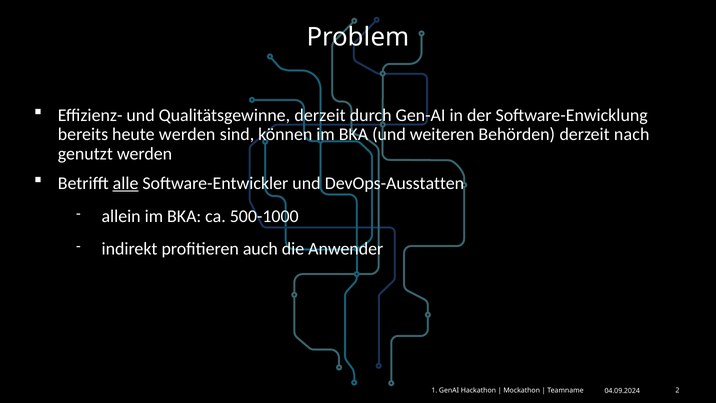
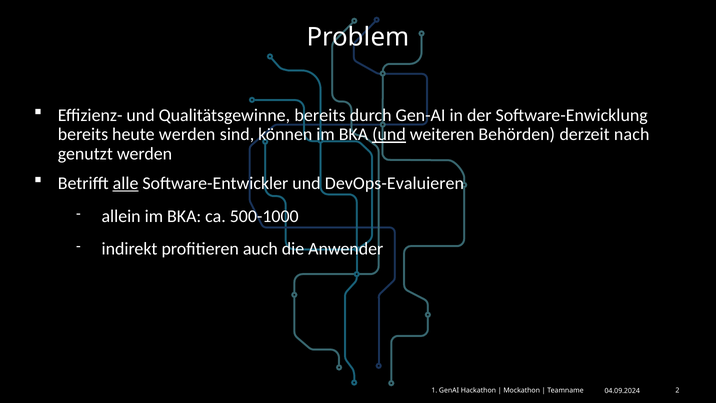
Qualitätsgewinne derzeit: derzeit -> bereits
und at (389, 134) underline: none -> present
DevOps-Ausstatten: DevOps-Ausstatten -> DevOps-Evaluieren
